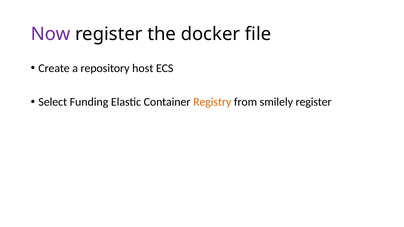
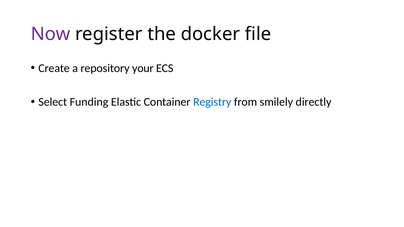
host: host -> your
Registry colour: orange -> blue
smilely register: register -> directly
